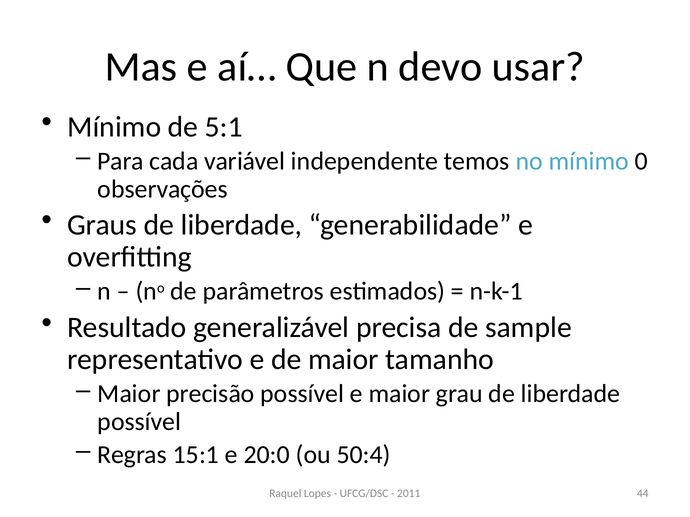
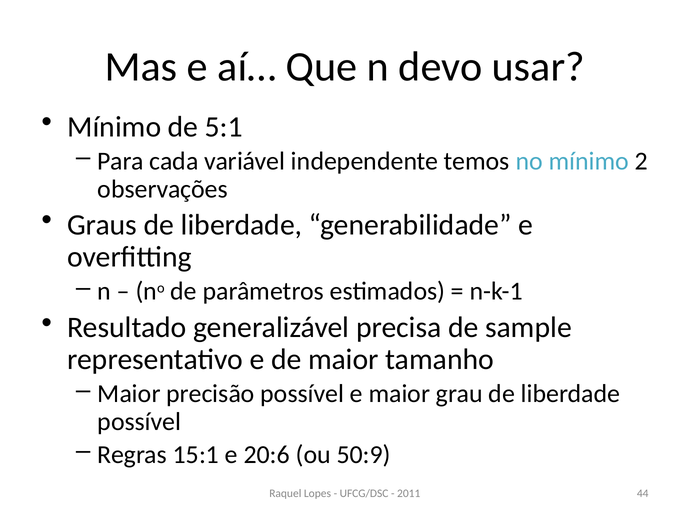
0: 0 -> 2
20:0: 20:0 -> 20:6
50:4: 50:4 -> 50:9
